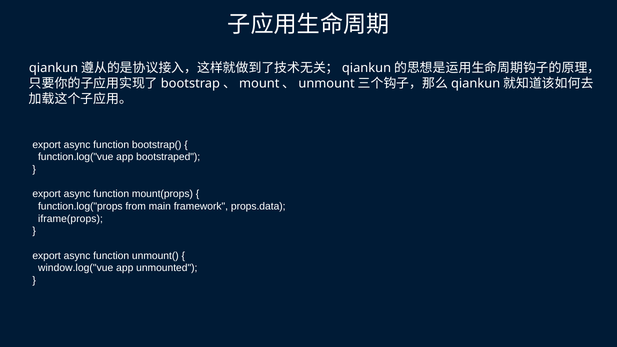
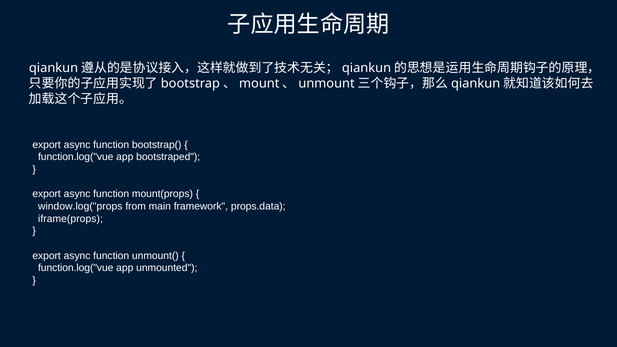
function.log("props: function.log("props -> window.log("props
window.log("vue at (76, 268): window.log("vue -> function.log("vue
